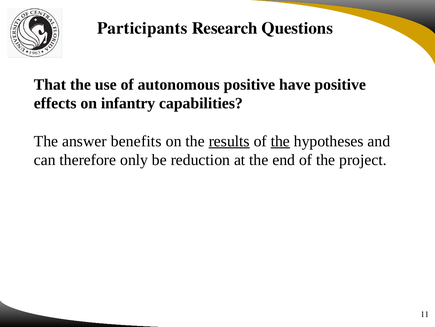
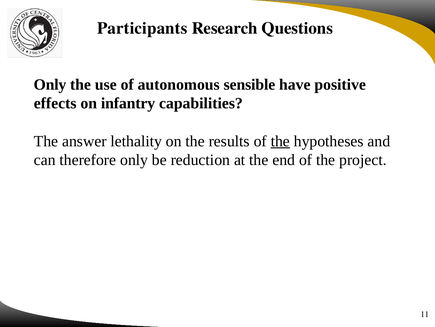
That at (50, 84): That -> Only
autonomous positive: positive -> sensible
benefits: benefits -> lethality
results underline: present -> none
